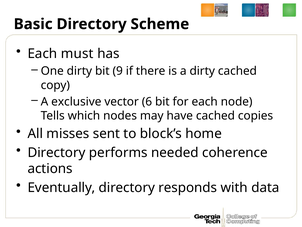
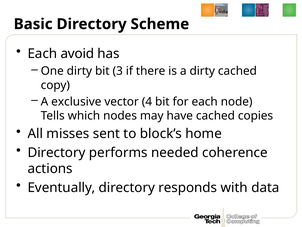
must: must -> avoid
9: 9 -> 3
6: 6 -> 4
